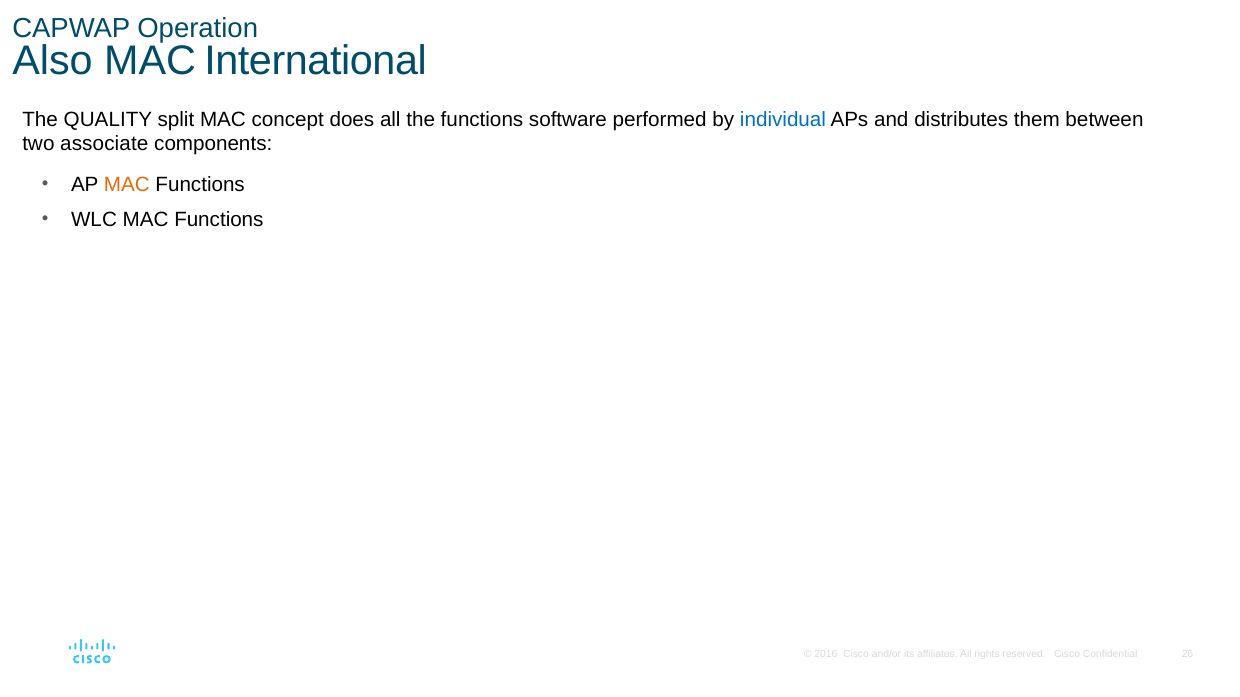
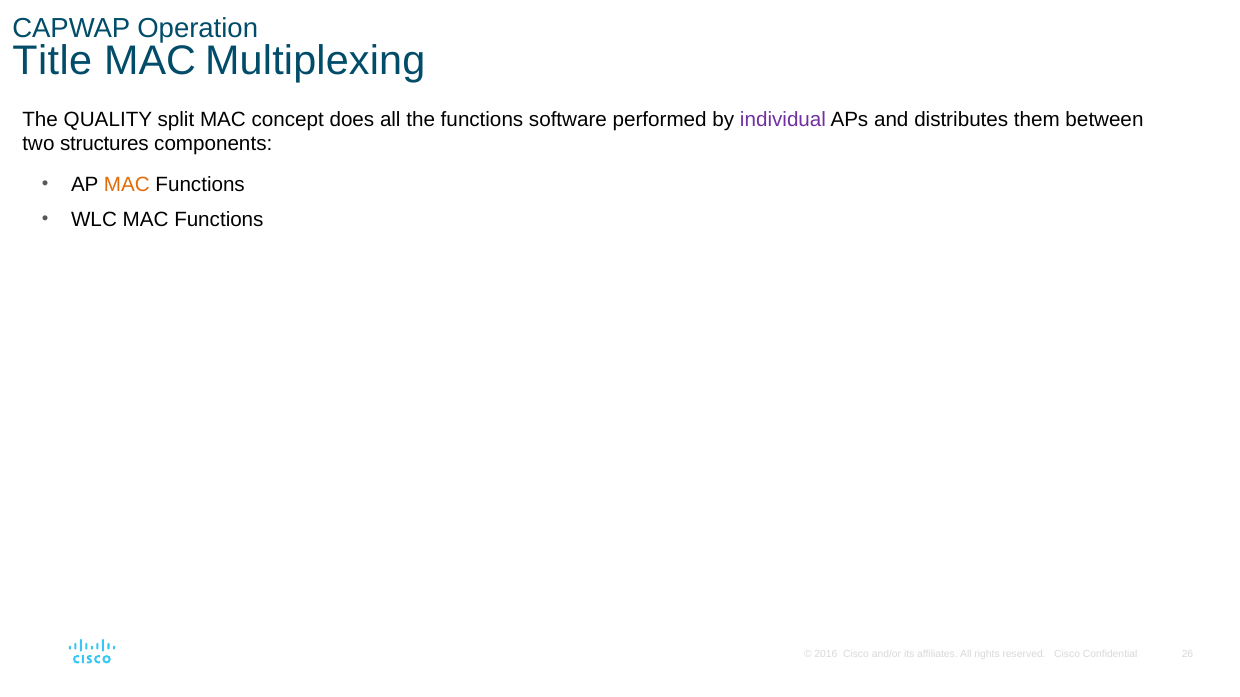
Also: Also -> Title
International: International -> Multiplexing
individual colour: blue -> purple
associate: associate -> structures
